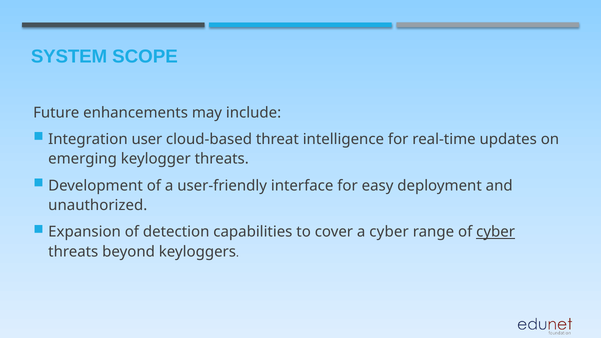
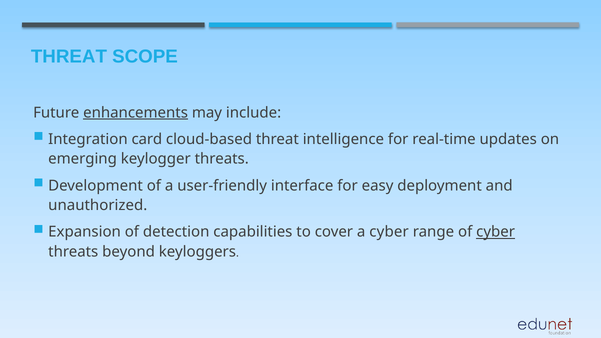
SYSTEM at (69, 56): SYSTEM -> THREAT
enhancements underline: none -> present
user: user -> card
